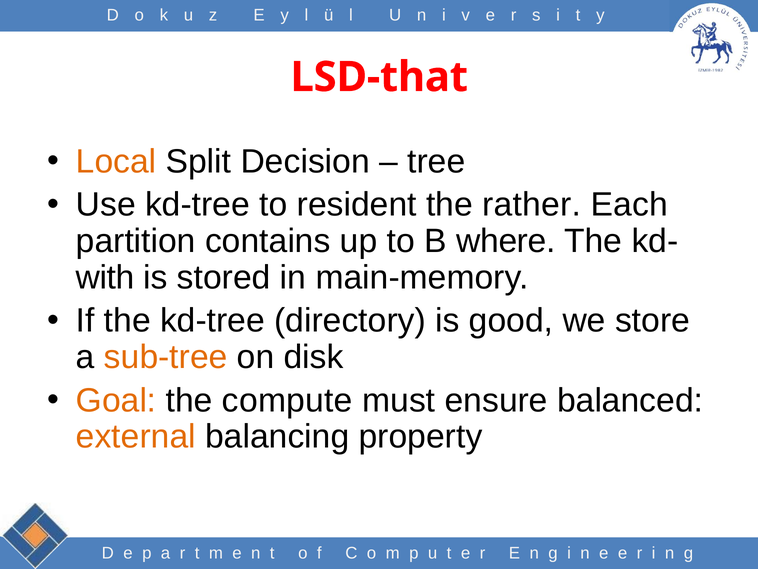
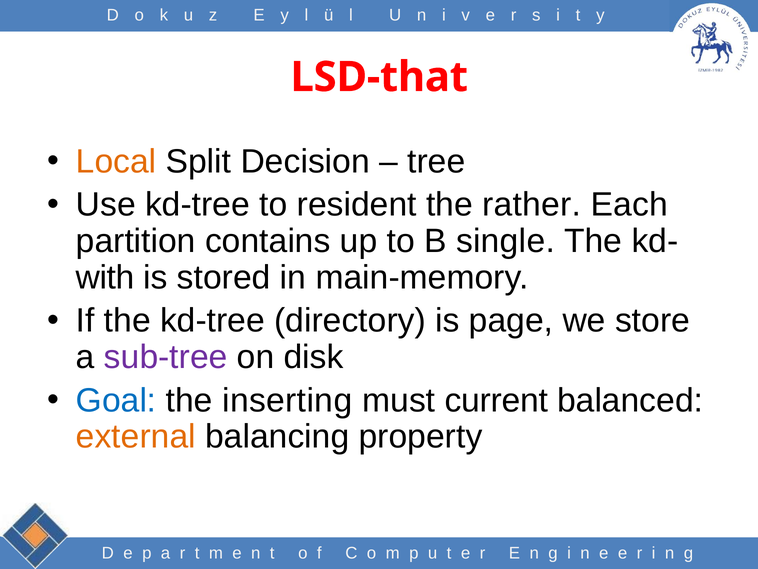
where: where -> single
good: good -> page
sub-tree colour: orange -> purple
Goal colour: orange -> blue
compute: compute -> inserting
ensure: ensure -> current
